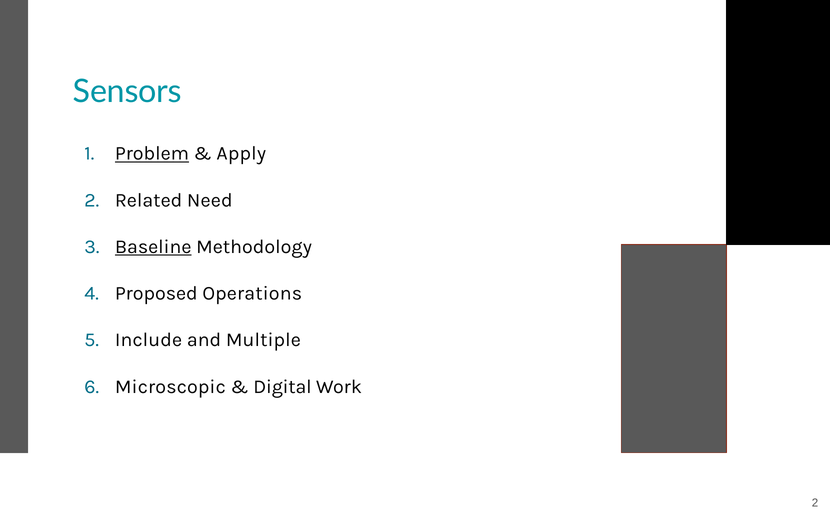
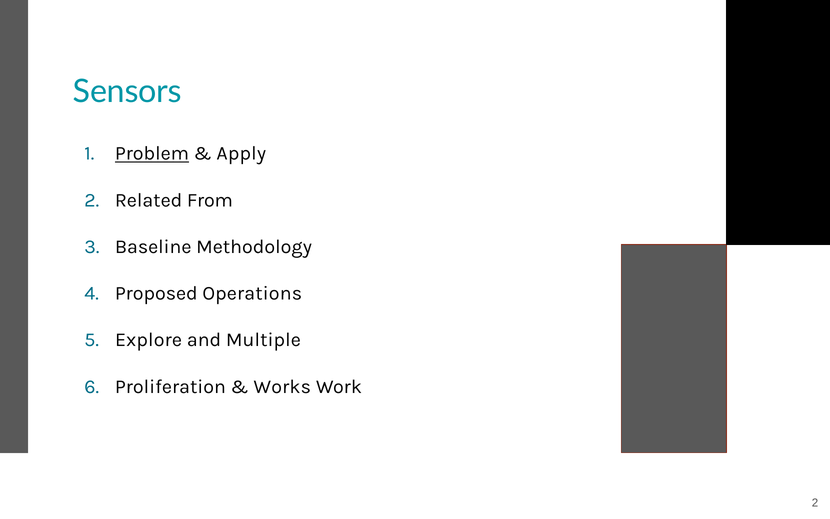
Need: Need -> From
Baseline underline: present -> none
Include: Include -> Explore
Microscopic: Microscopic -> Proliferation
Digital: Digital -> Works
